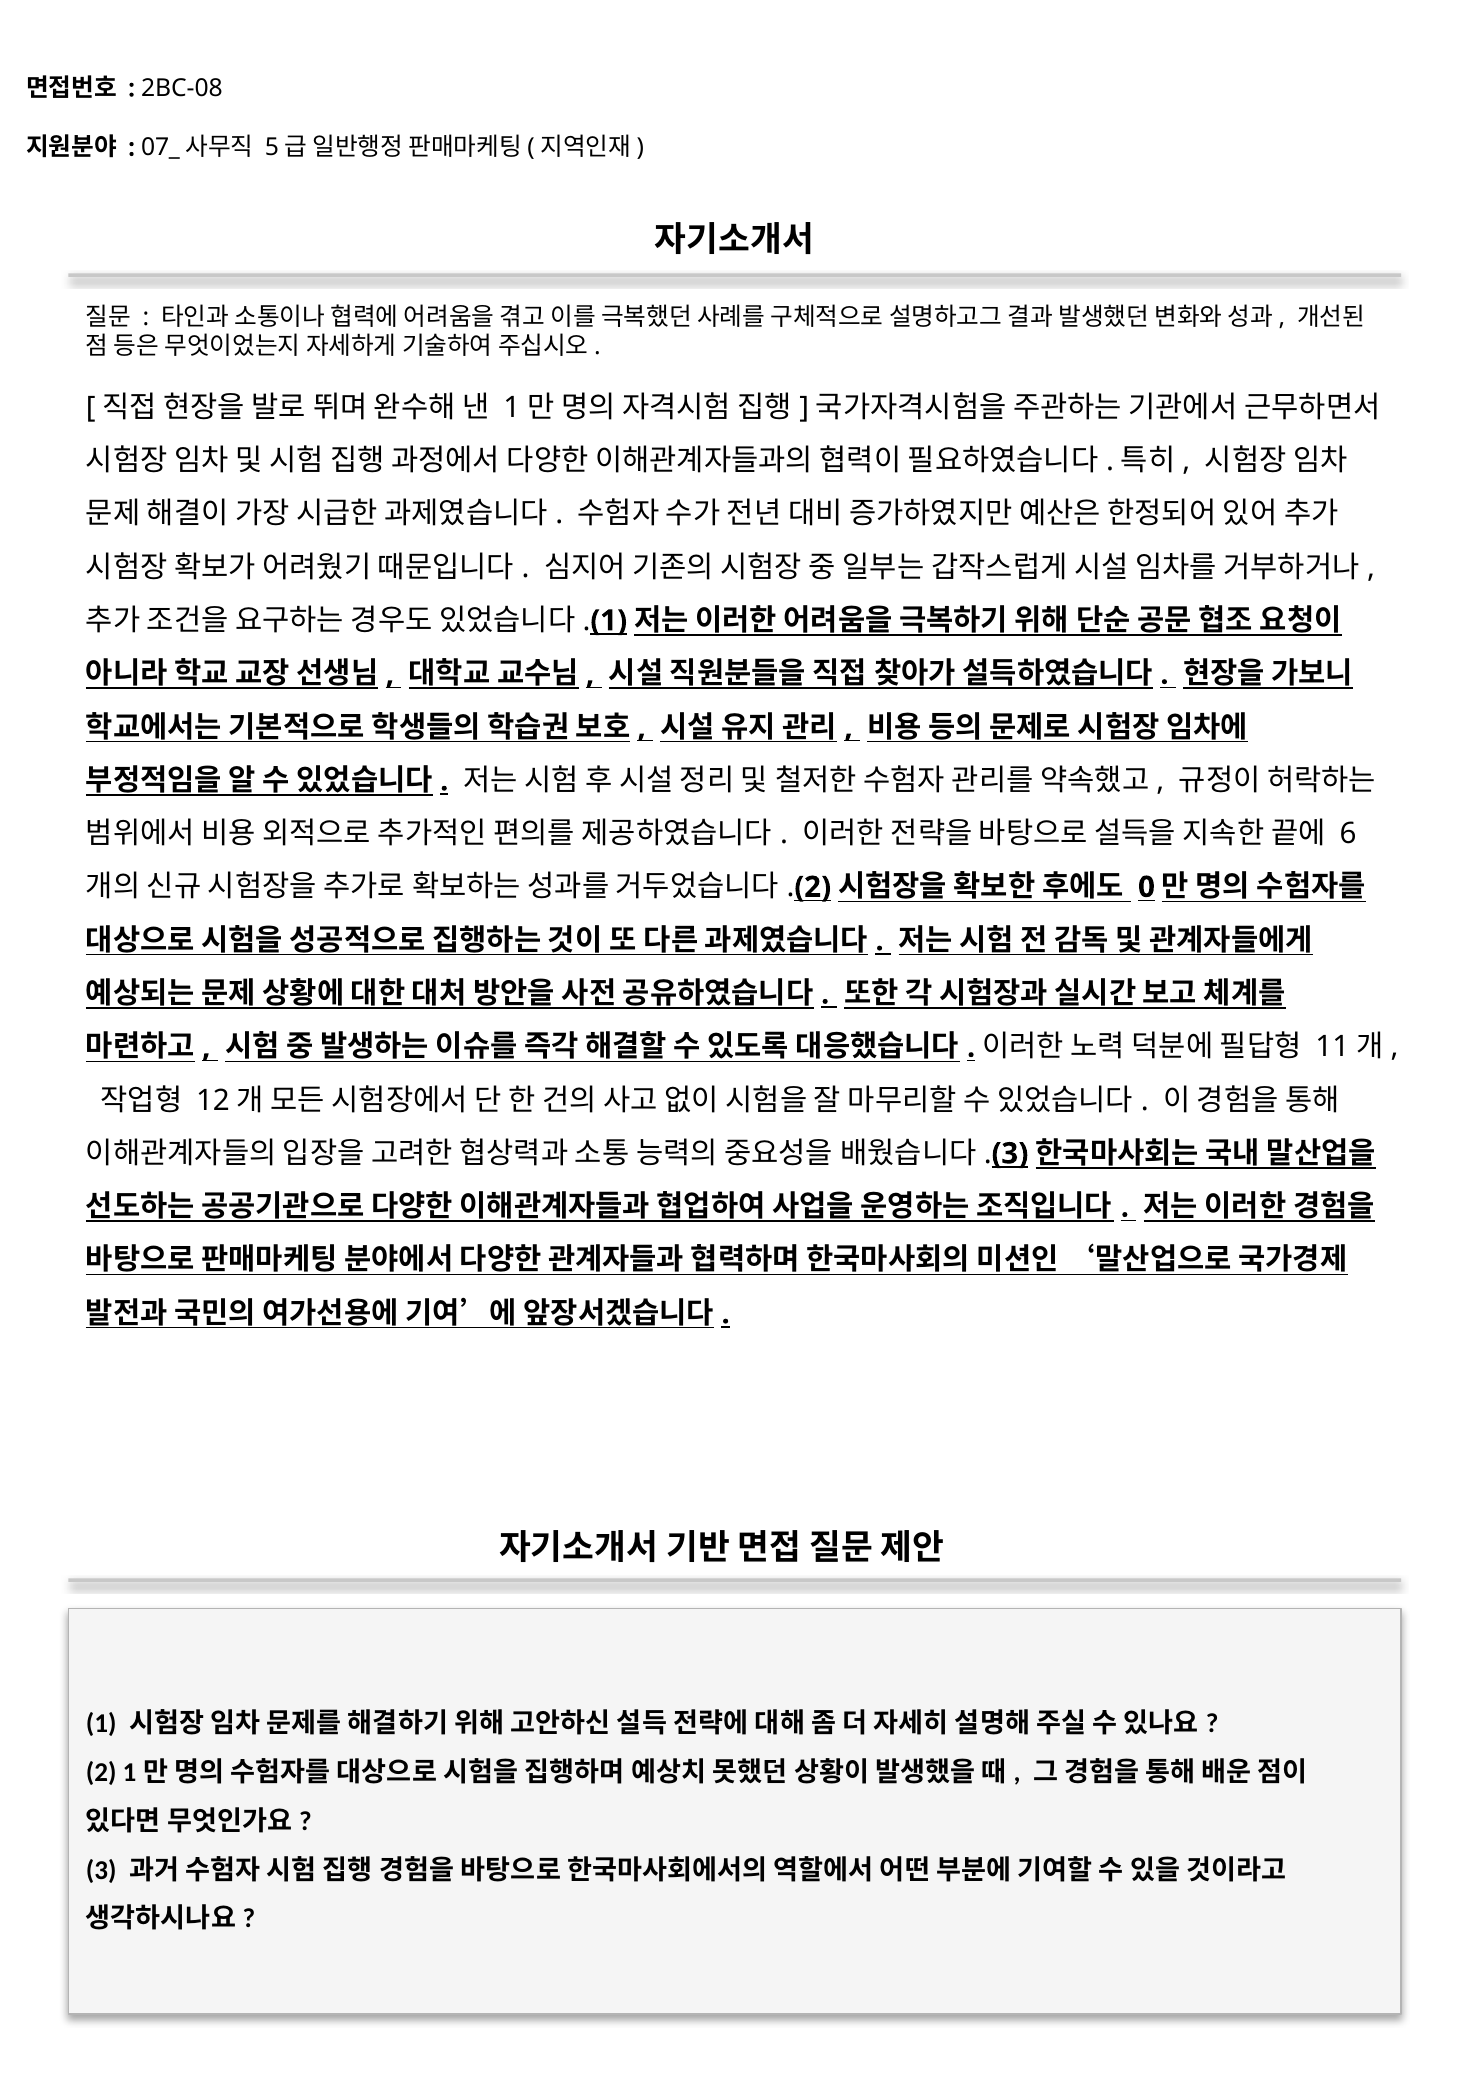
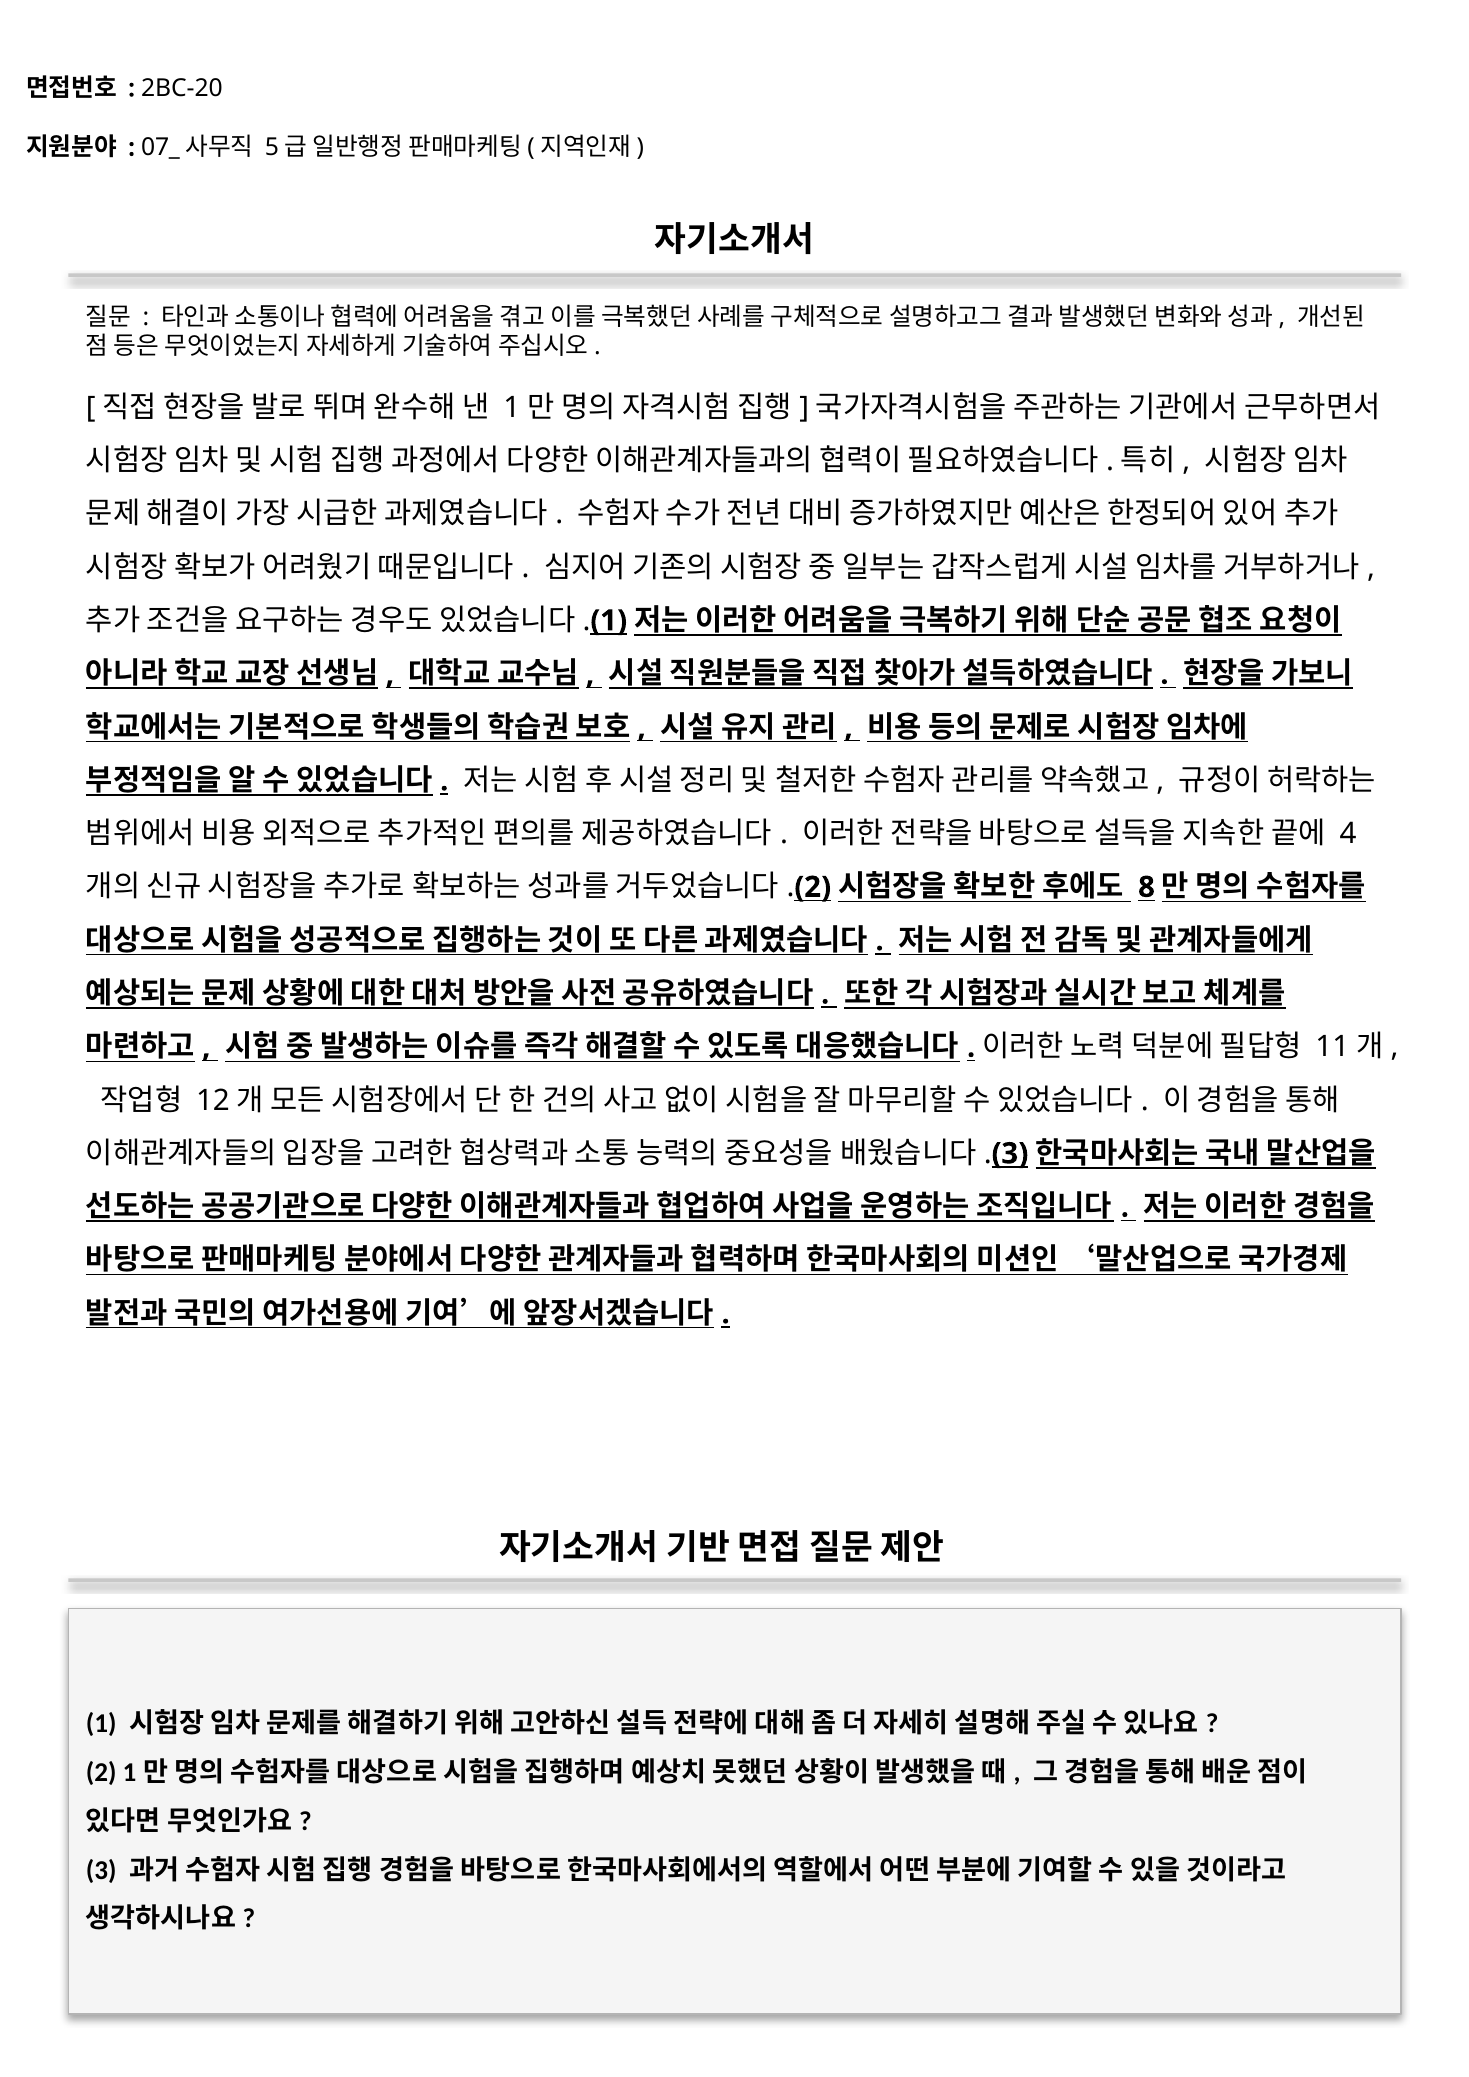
2BC-08: 2BC-08 -> 2BC-20
6: 6 -> 4
0: 0 -> 8
